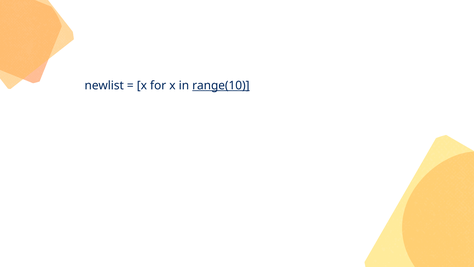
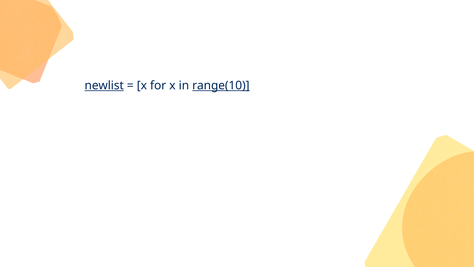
newlist underline: none -> present
